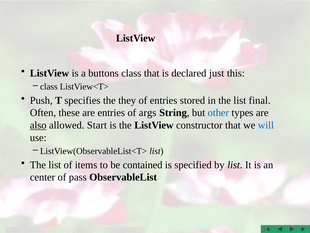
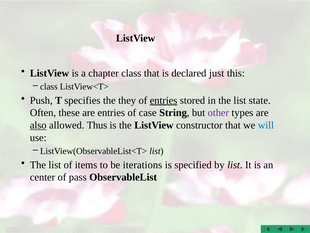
buttons: buttons -> chapter
entries at (164, 100) underline: none -> present
final: final -> state
args: args -> case
other colour: blue -> purple
Start: Start -> Thus
contained: contained -> iterations
